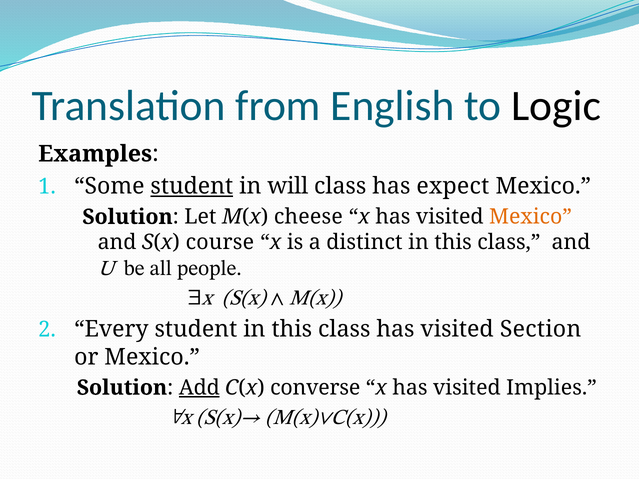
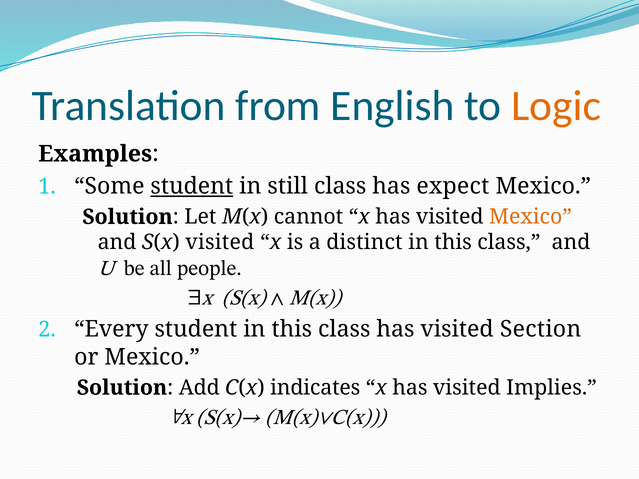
Logic colour: black -> orange
will: will -> still
cheese: cheese -> cannot
S(x course: course -> visited
Add underline: present -> none
converse: converse -> indicates
